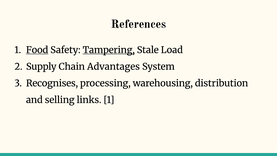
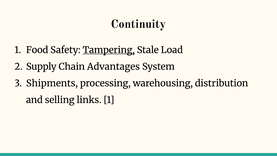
References: References -> Continuity
Food underline: present -> none
Recognises: Recognises -> Shipments
